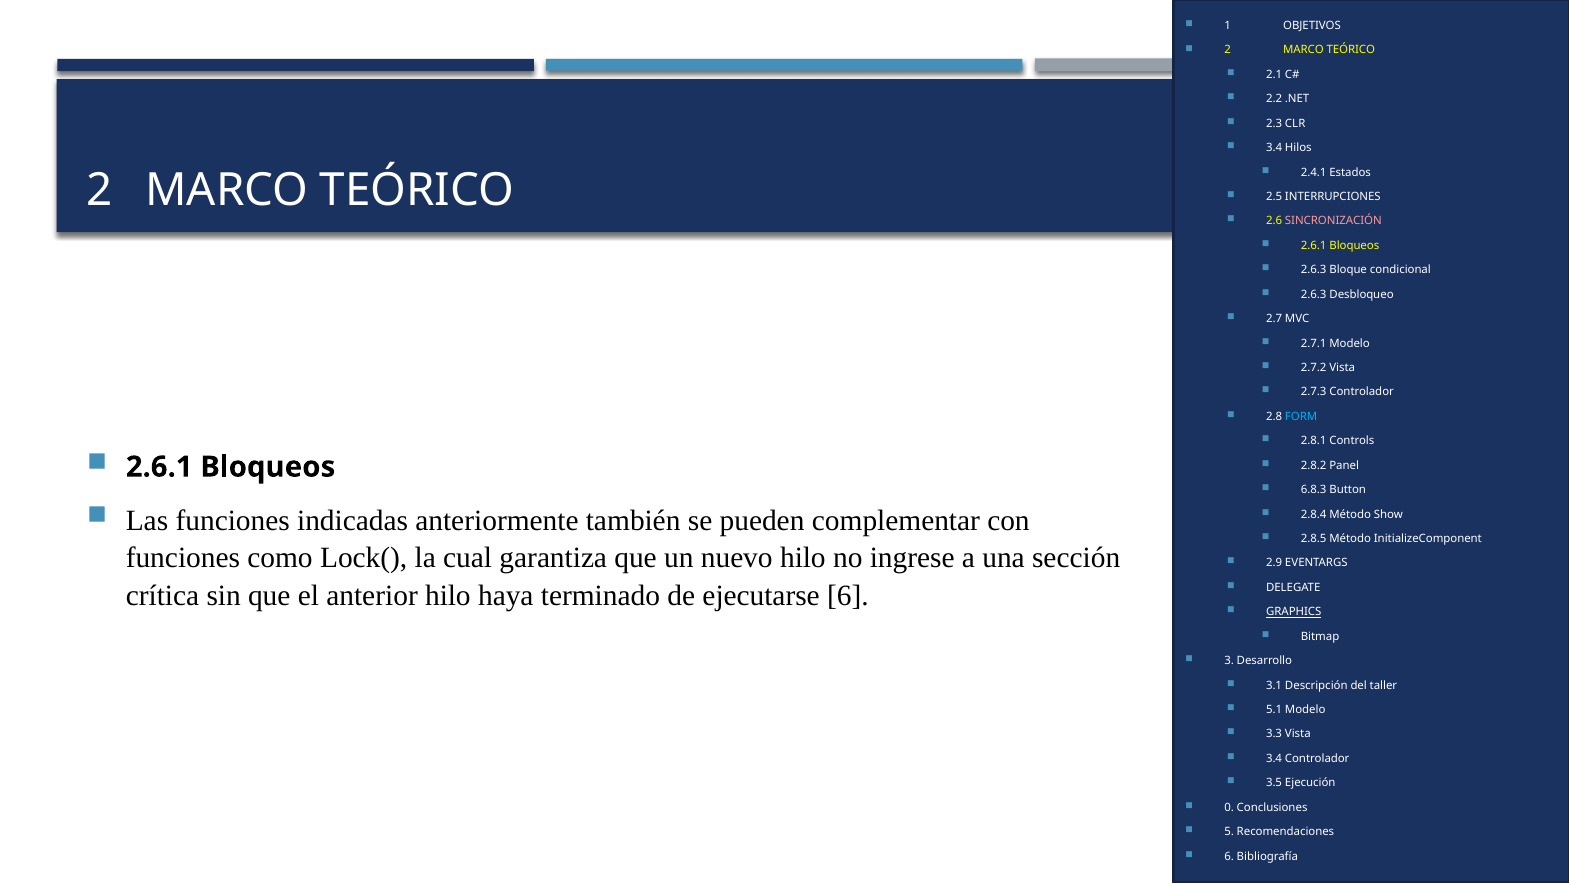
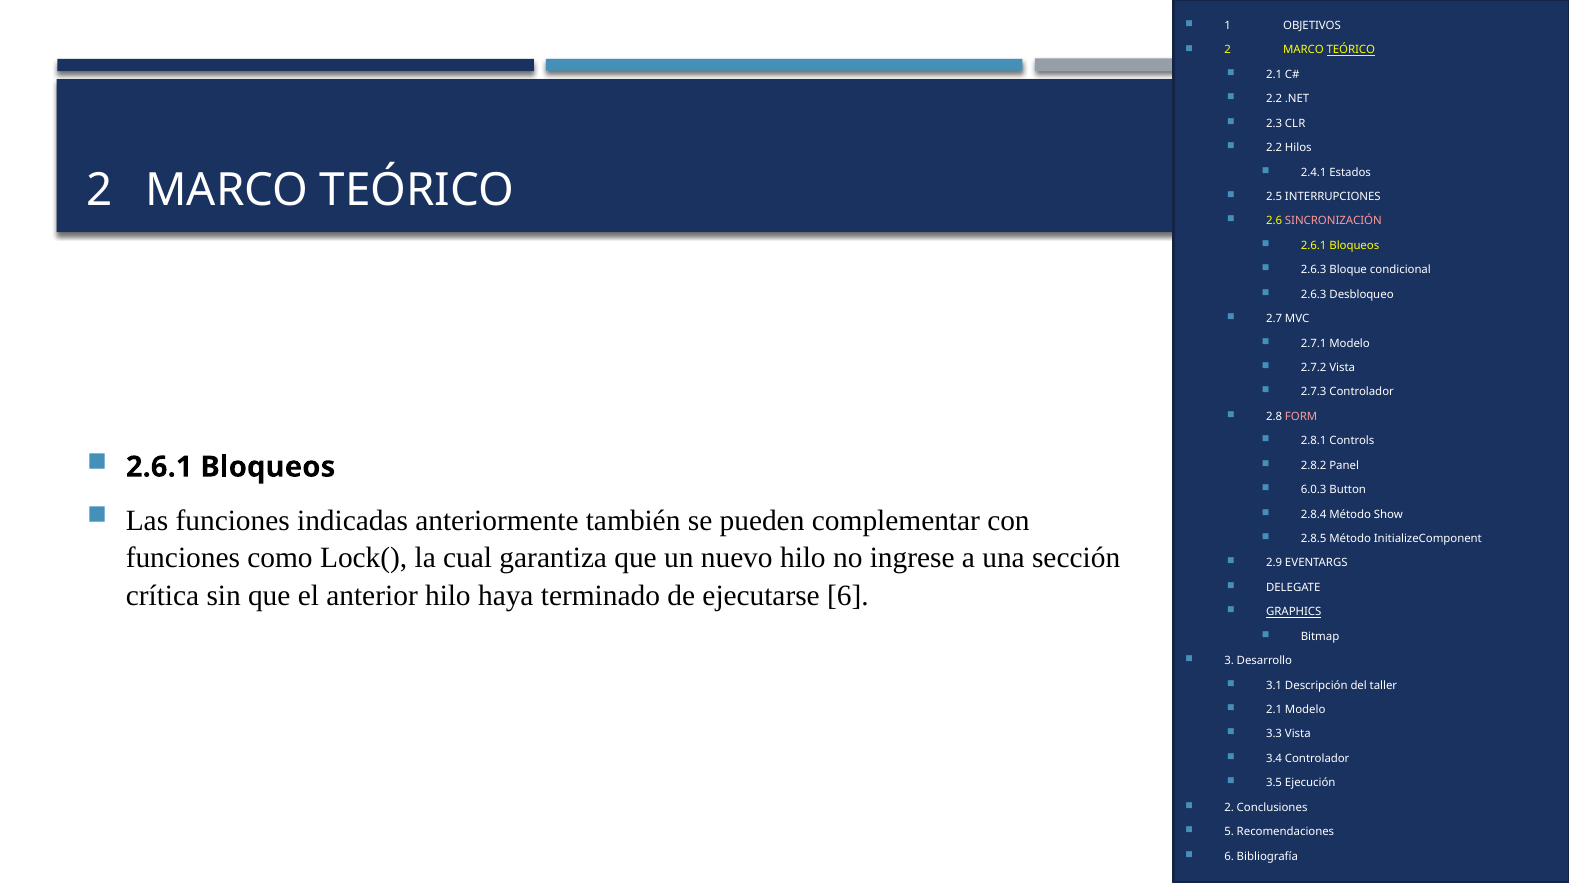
TEÓRICO at (1351, 50) underline: none -> present
3.4 at (1274, 148): 3.4 -> 2.2
FORM colour: light blue -> pink
6.8.3: 6.8.3 -> 6.0.3
5.1 at (1274, 709): 5.1 -> 2.1
0 at (1229, 807): 0 -> 2
